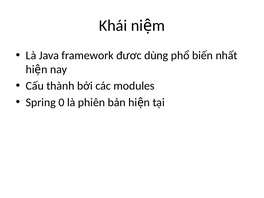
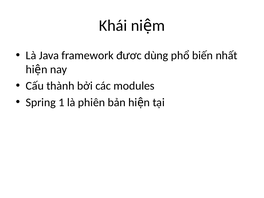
0: 0 -> 1
